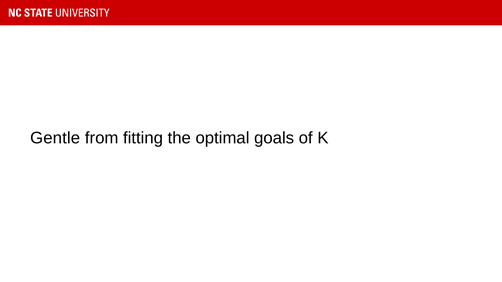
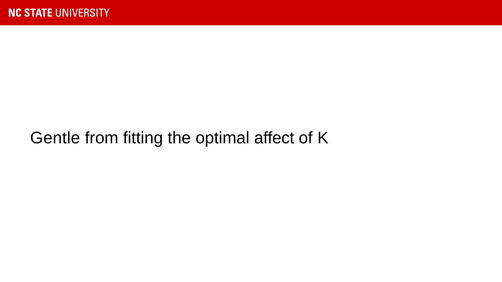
goals: goals -> affect
